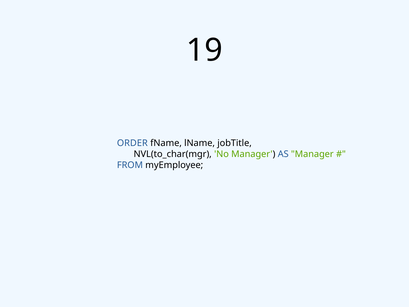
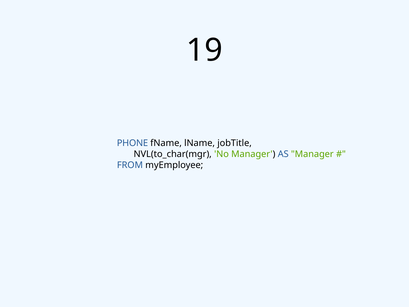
ORDER: ORDER -> PHONE
